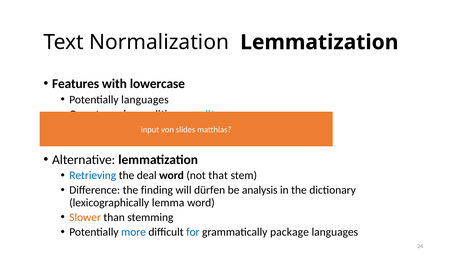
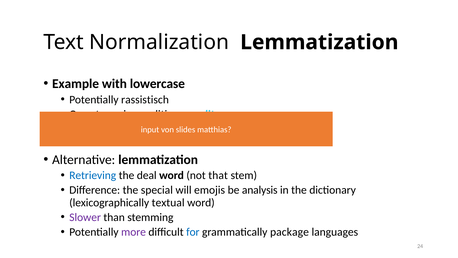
Features: Features -> Example
Potentially languages: languages -> rassistisch
finding: finding -> special
dürfen: dürfen -> emojis
lemma: lemma -> textual
Slower colour: orange -> purple
more colour: blue -> purple
